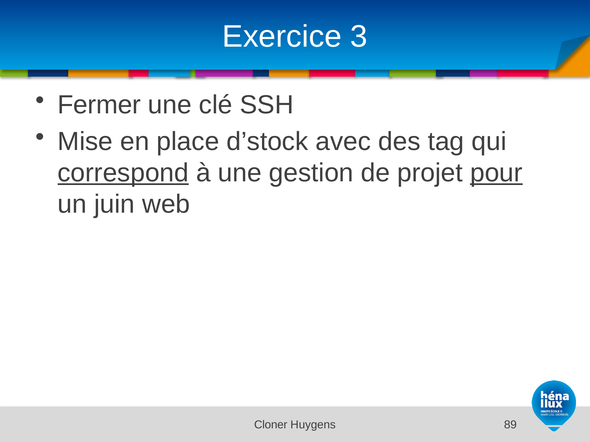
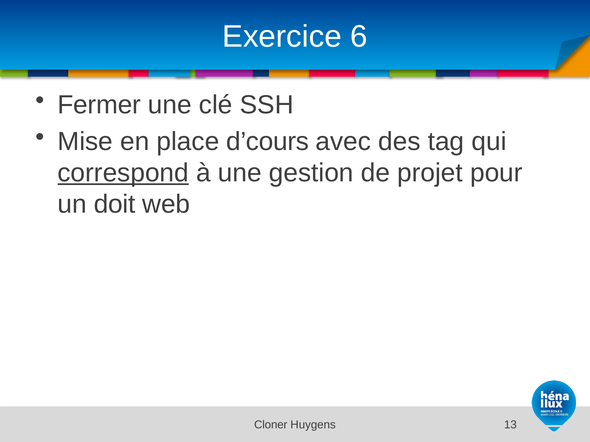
3: 3 -> 6
d’stock: d’stock -> d’cours
pour underline: present -> none
juin: juin -> doit
89: 89 -> 13
